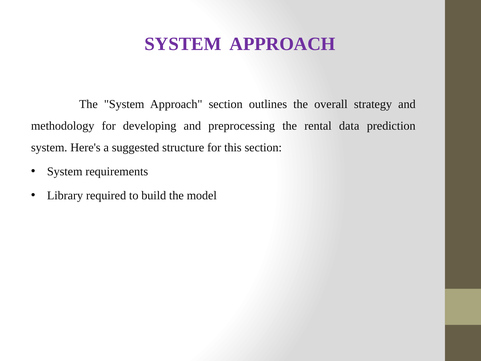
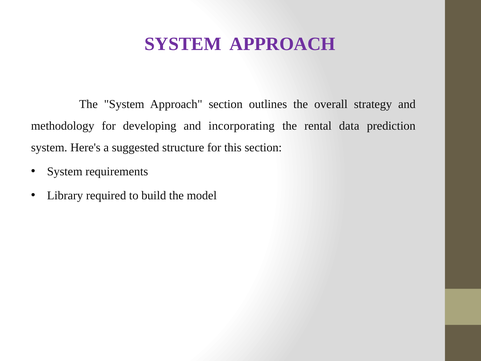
preprocessing: preprocessing -> incorporating
